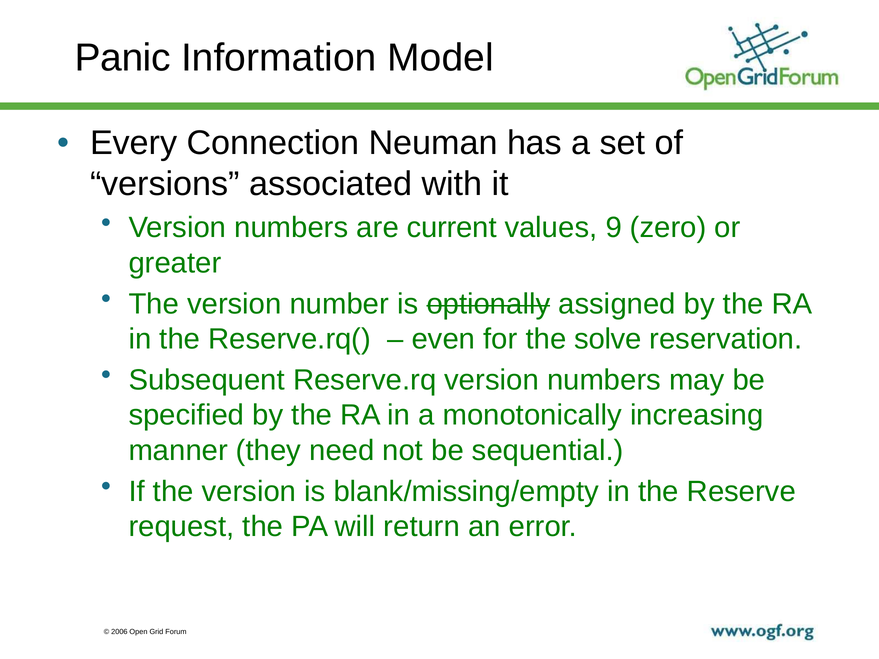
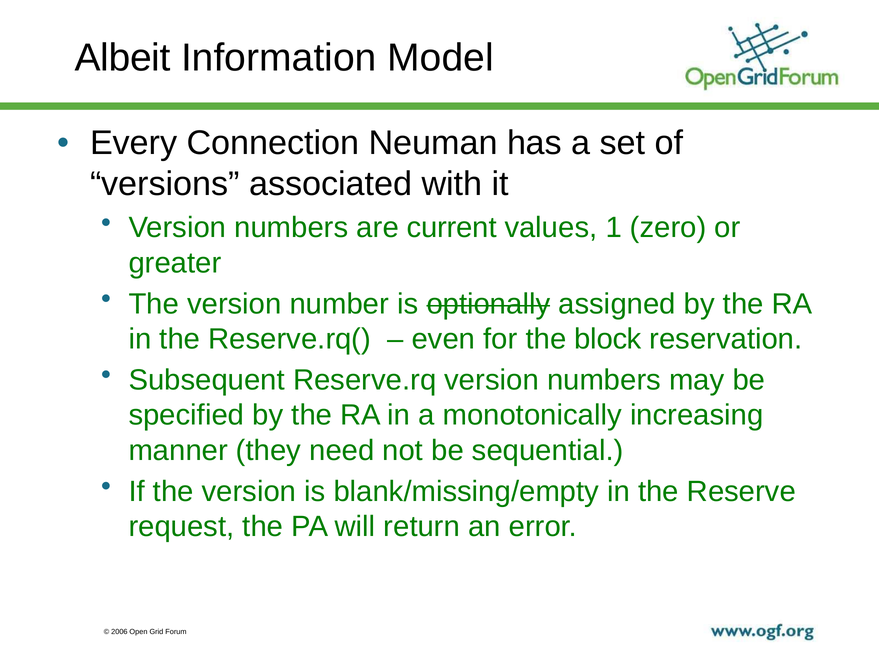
Panic: Panic -> Albeit
9: 9 -> 1
solve: solve -> block
